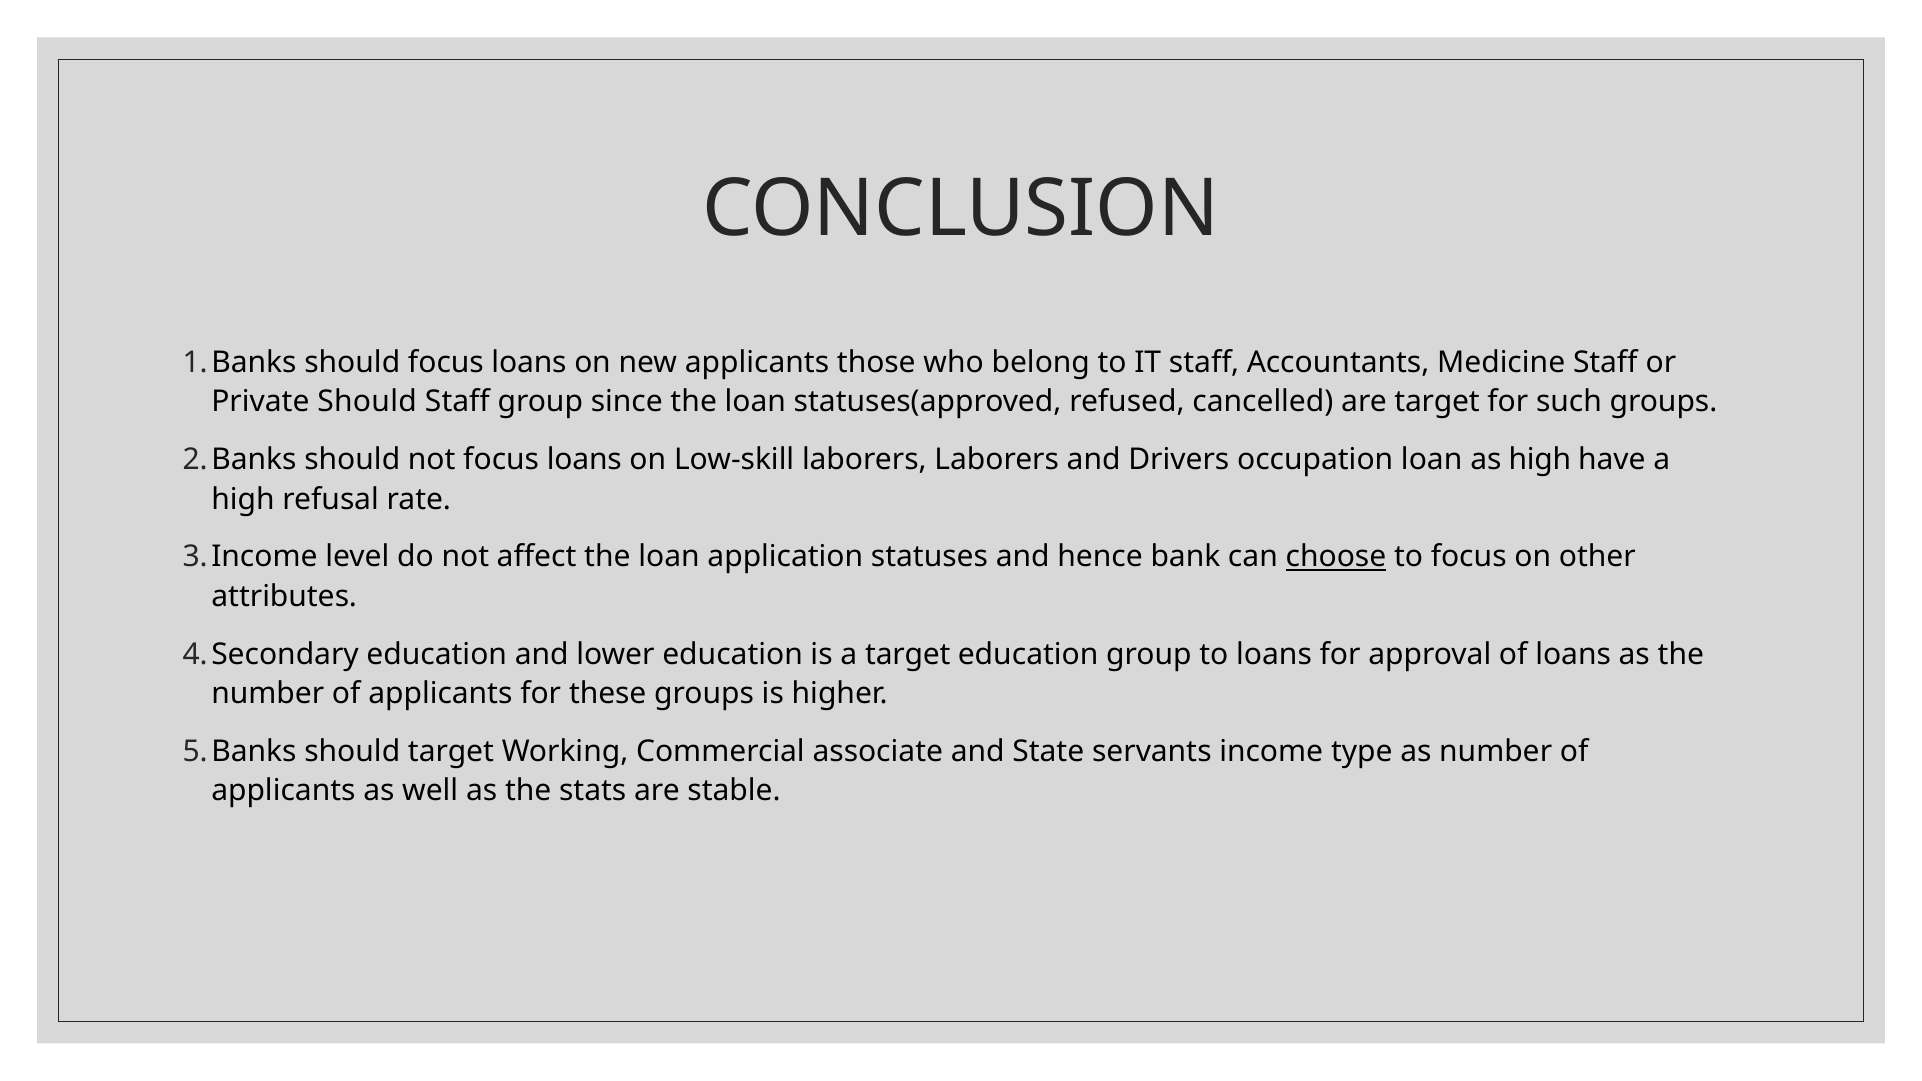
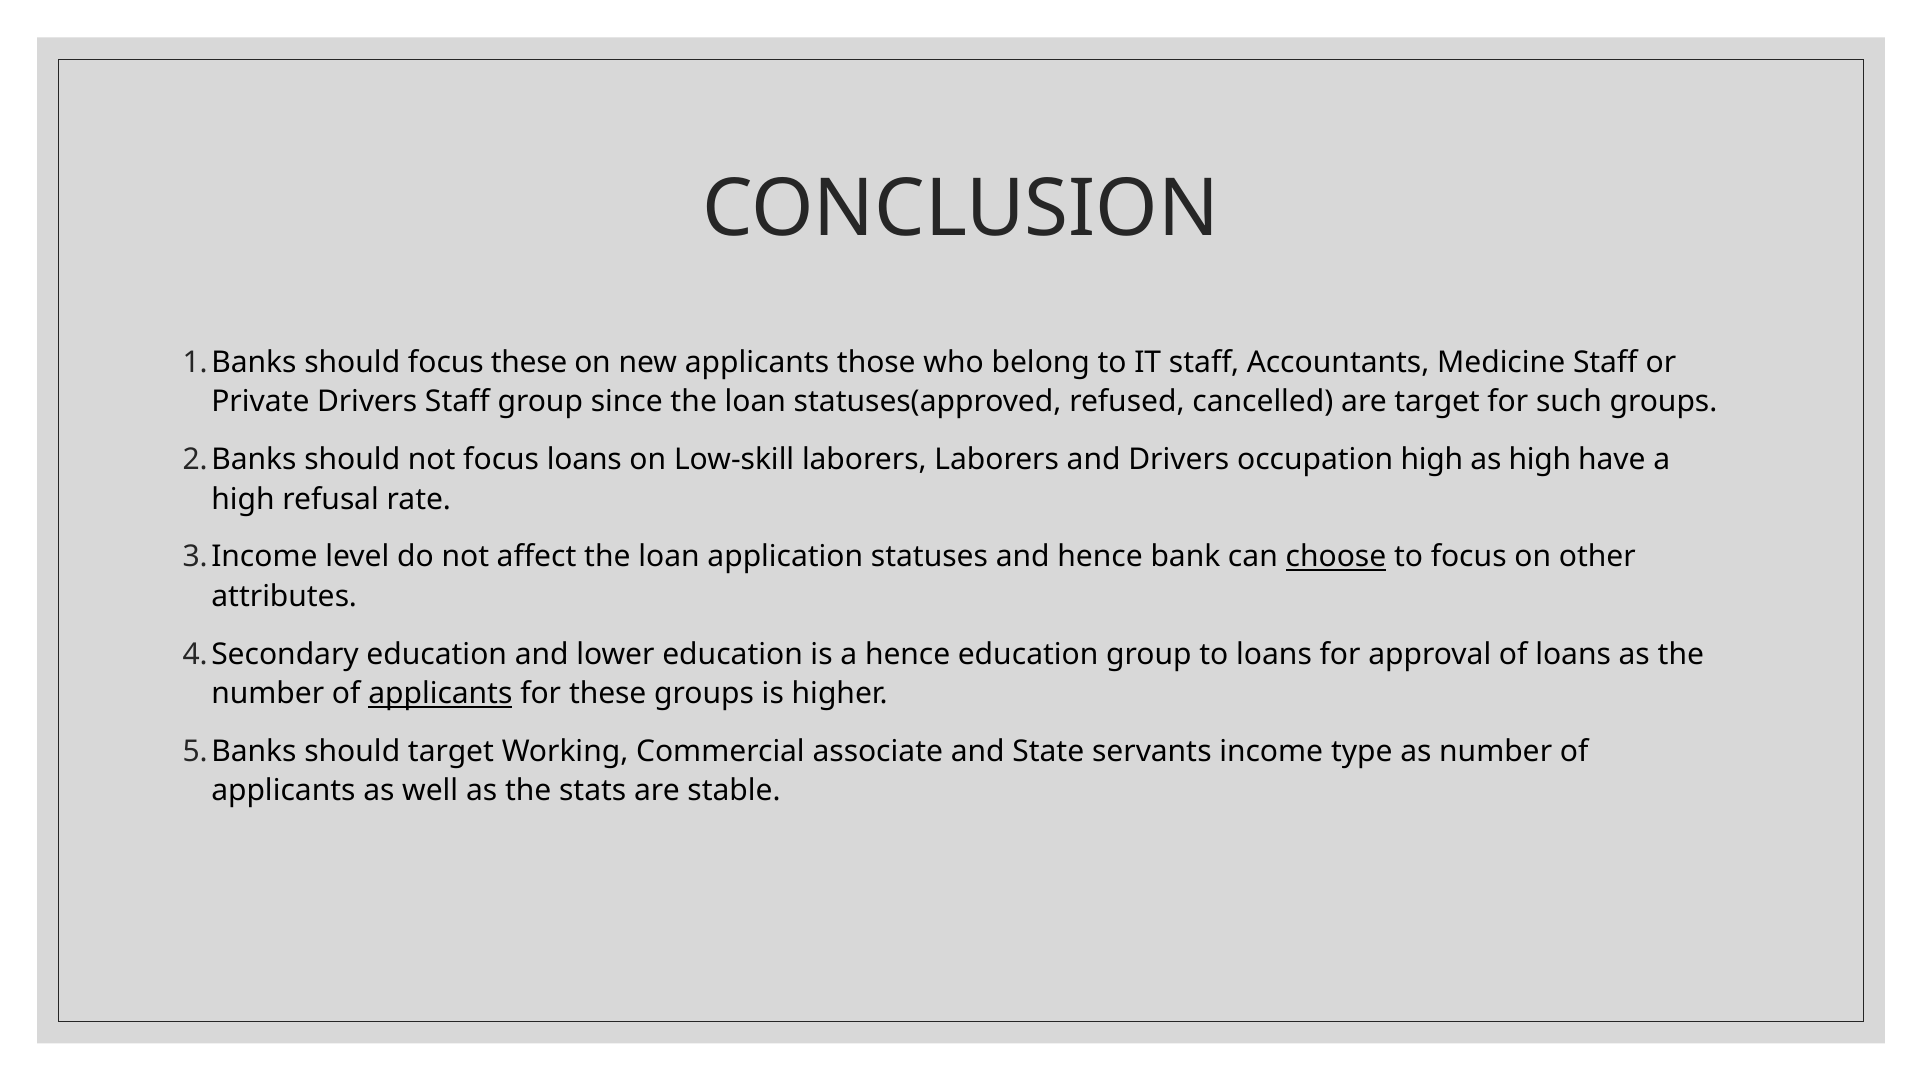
should focus loans: loans -> these
Private Should: Should -> Drivers
occupation loan: loan -> high
a target: target -> hence
applicants at (440, 694) underline: none -> present
